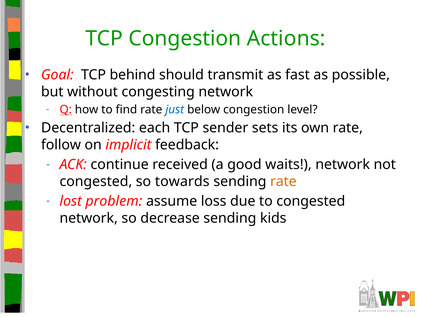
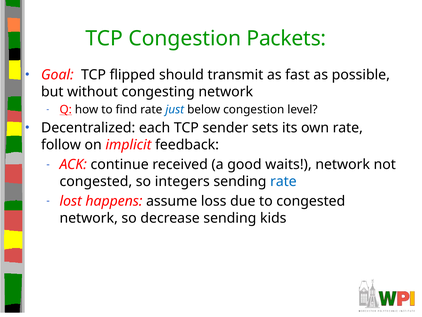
Actions: Actions -> Packets
behind: behind -> flipped
towards: towards -> integers
rate at (283, 181) colour: orange -> blue
problem: problem -> happens
